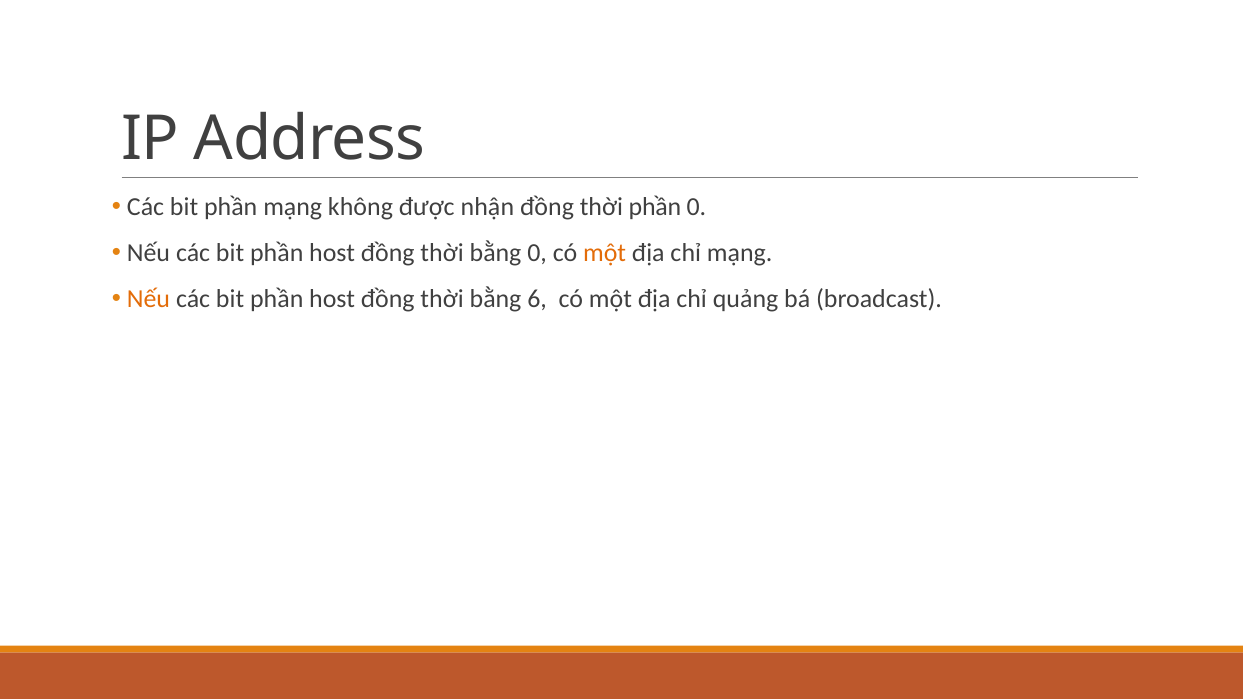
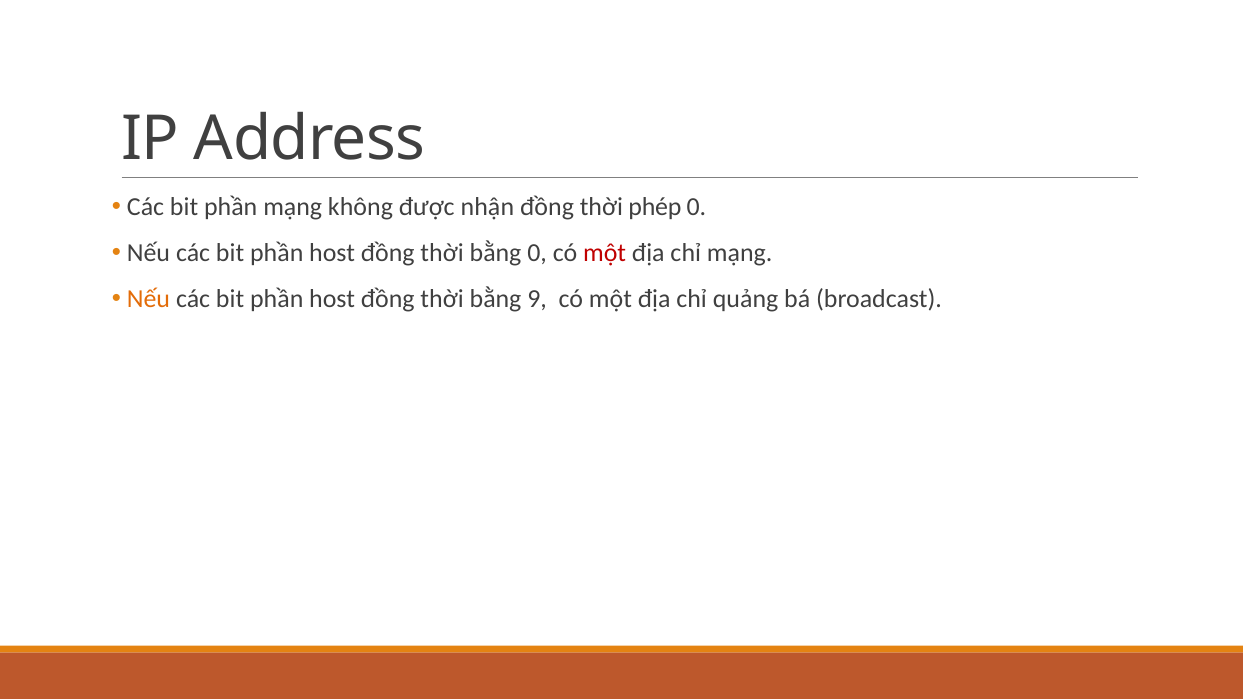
thời phần: phần -> phép
một at (605, 253) colour: orange -> red
6: 6 -> 9
